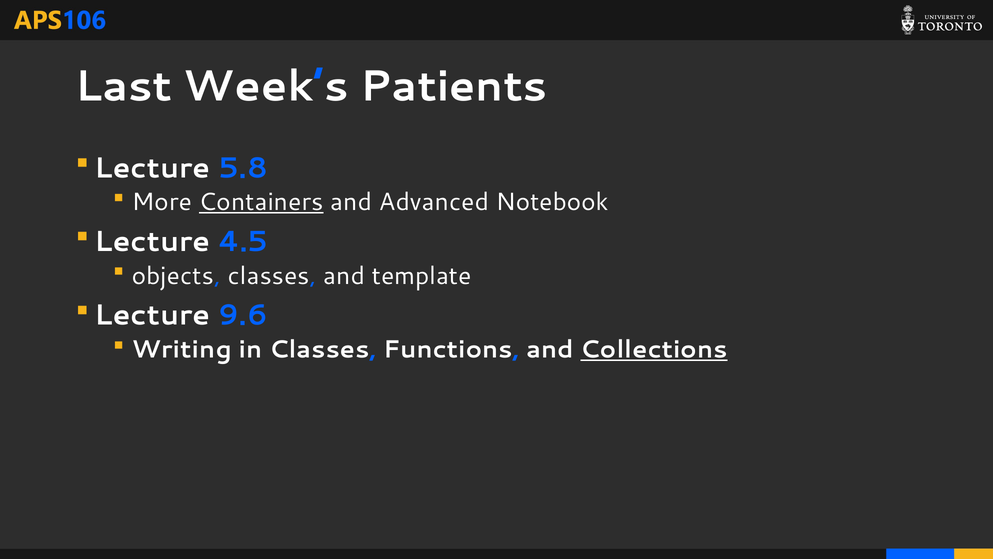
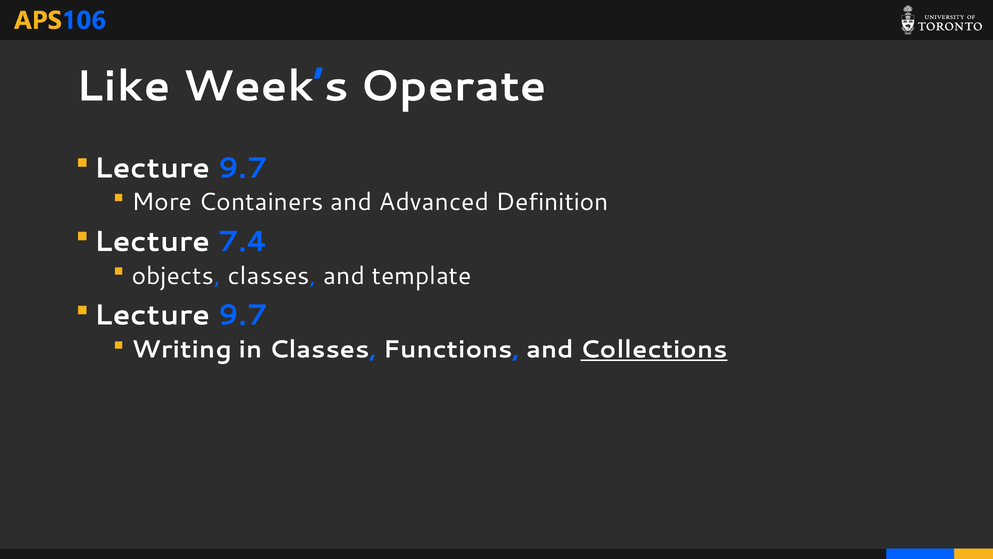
Last: Last -> Like
Patients: Patients -> Operate
5.8 at (243, 168): 5.8 -> 9.7
Containers underline: present -> none
Notebook: Notebook -> Definition
4.5: 4.5 -> 7.4
9.6 at (243, 315): 9.6 -> 9.7
